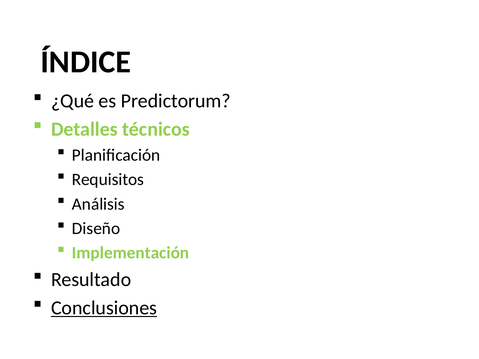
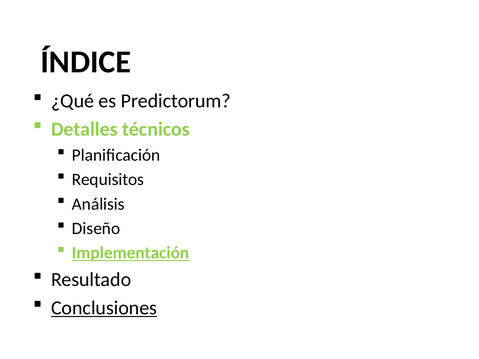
Implementación underline: none -> present
